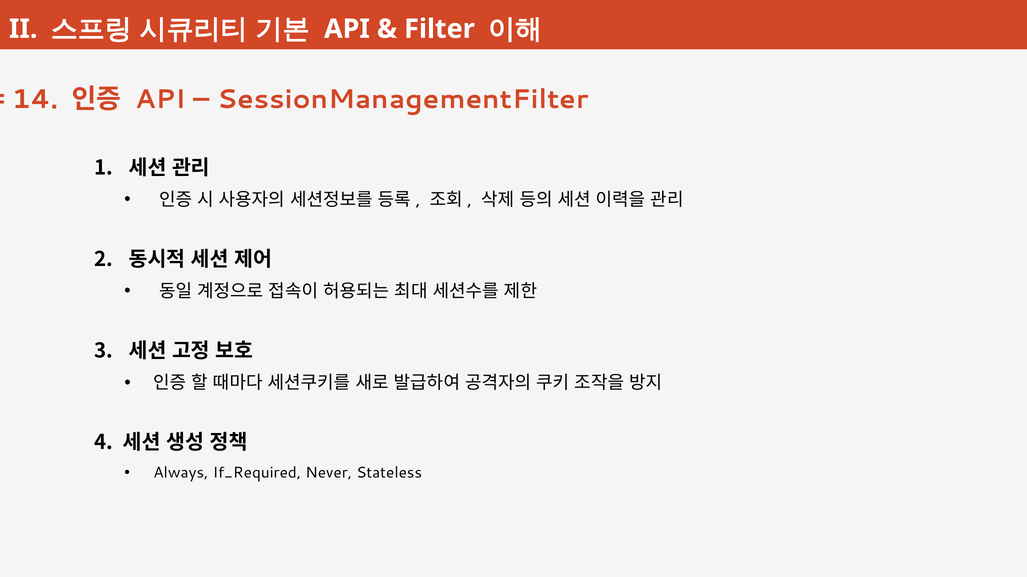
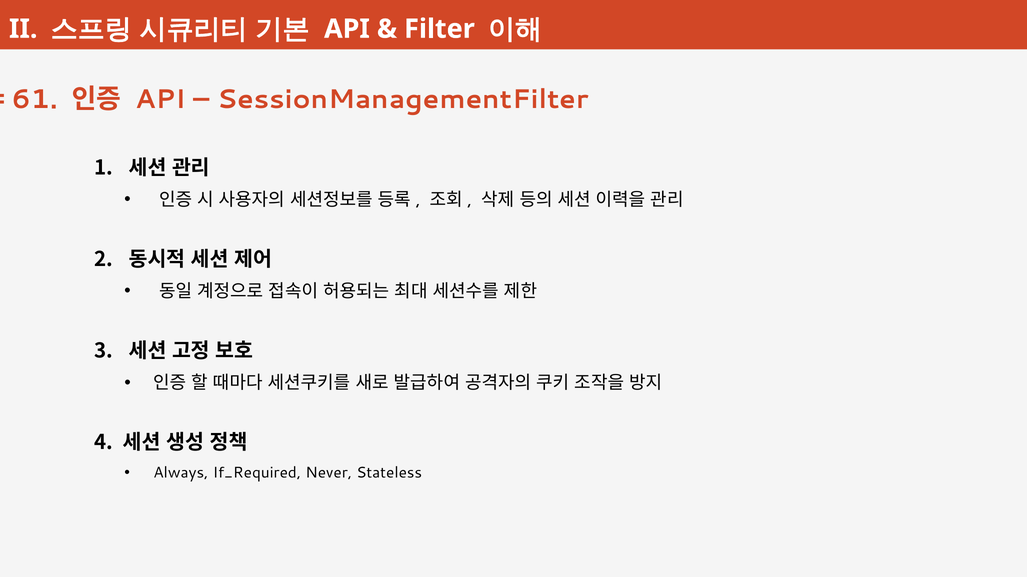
14: 14 -> 61
